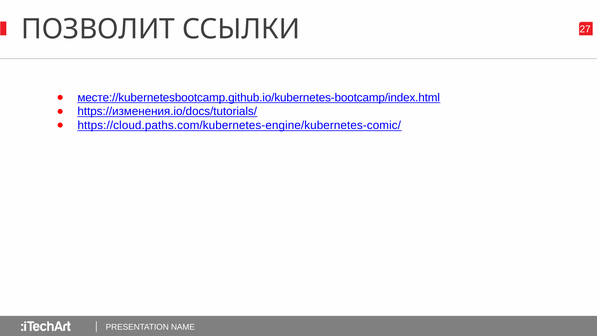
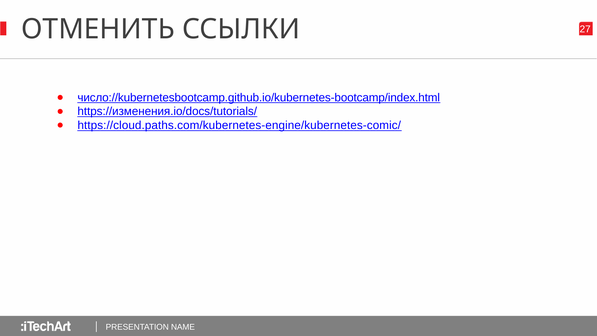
ПОЗВОЛИТ: ПОЗВОЛИТ -> ОТМЕНИТЬ
месте://kubernetesbootcamp.github.io/kubernetes-bootcamp/index.html: месте://kubernetesbootcamp.github.io/kubernetes-bootcamp/index.html -> число://kubernetesbootcamp.github.io/kubernetes-bootcamp/index.html
